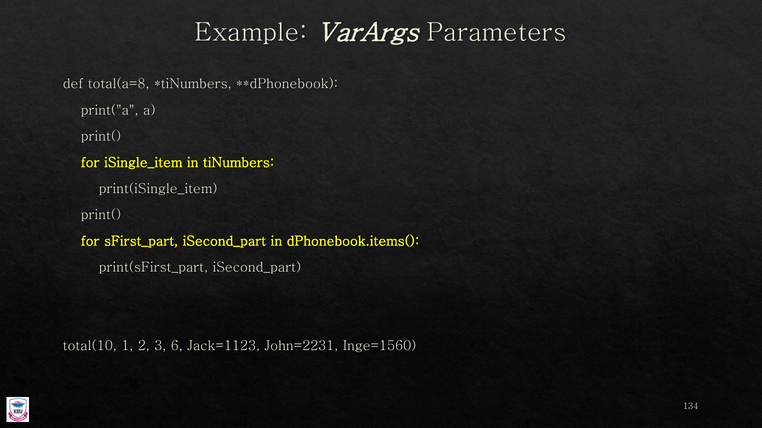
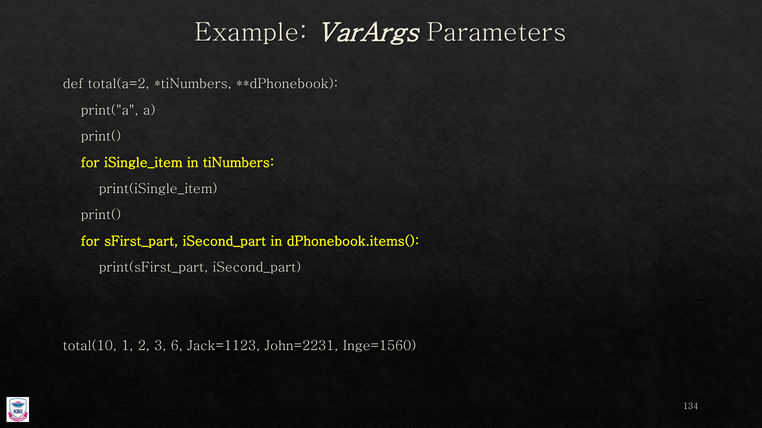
total(a=8: total(a=8 -> total(a=2
